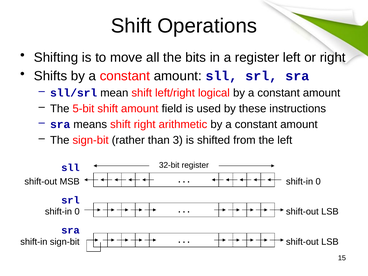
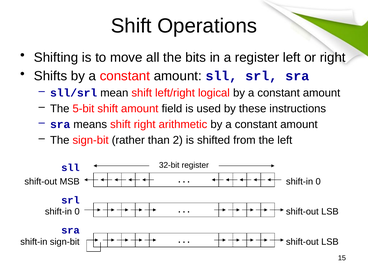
3: 3 -> 2
